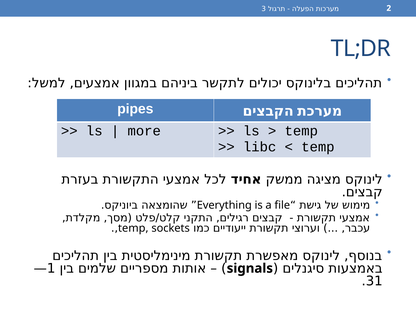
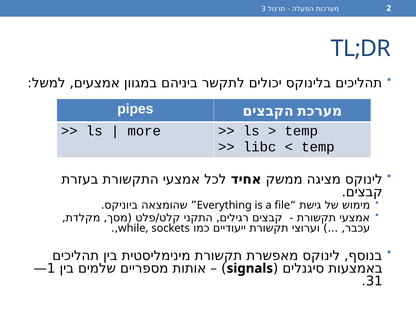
temp at (133, 228): temp -> while
